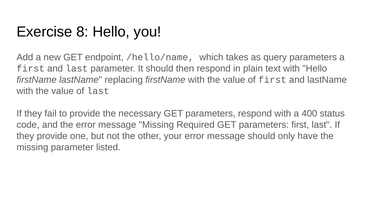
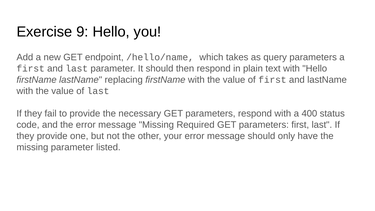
8: 8 -> 9
